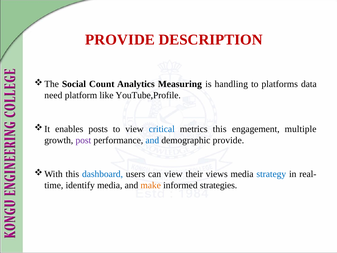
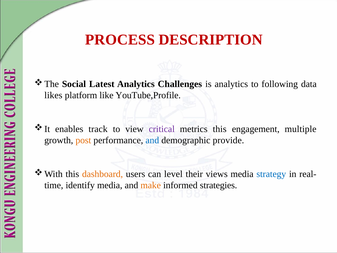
PROVIDE at (120, 40): PROVIDE -> PROCESS
Count: Count -> Latest
Measuring: Measuring -> Challenges
is handling: handling -> analytics
platforms: platforms -> following
need: need -> likes
posts: posts -> track
critical colour: blue -> purple
post colour: purple -> orange
dashboard colour: blue -> orange
can view: view -> level
